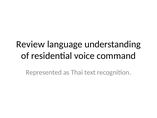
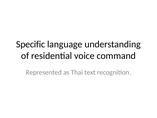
Review: Review -> Specific
